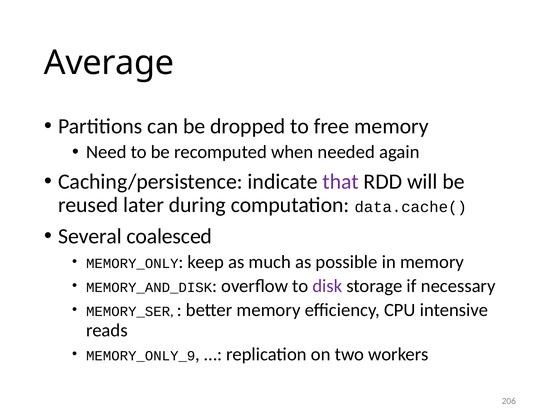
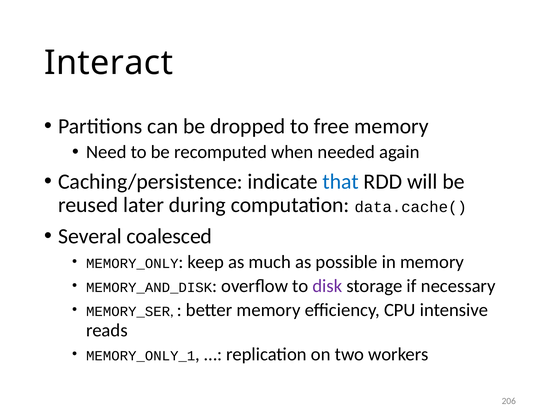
Average: Average -> Interact
that colour: purple -> blue
MEMORY_ONLY_9: MEMORY_ONLY_9 -> MEMORY_ONLY_1
